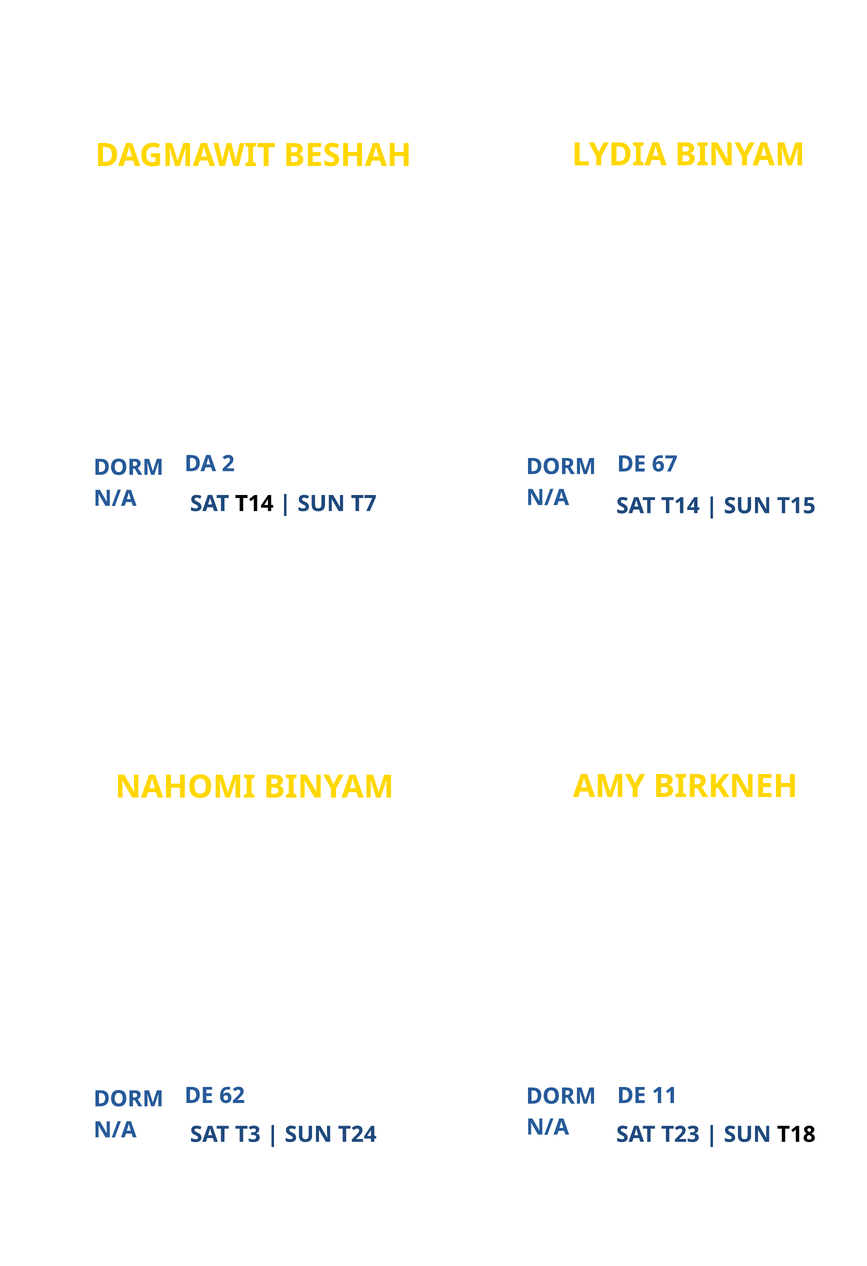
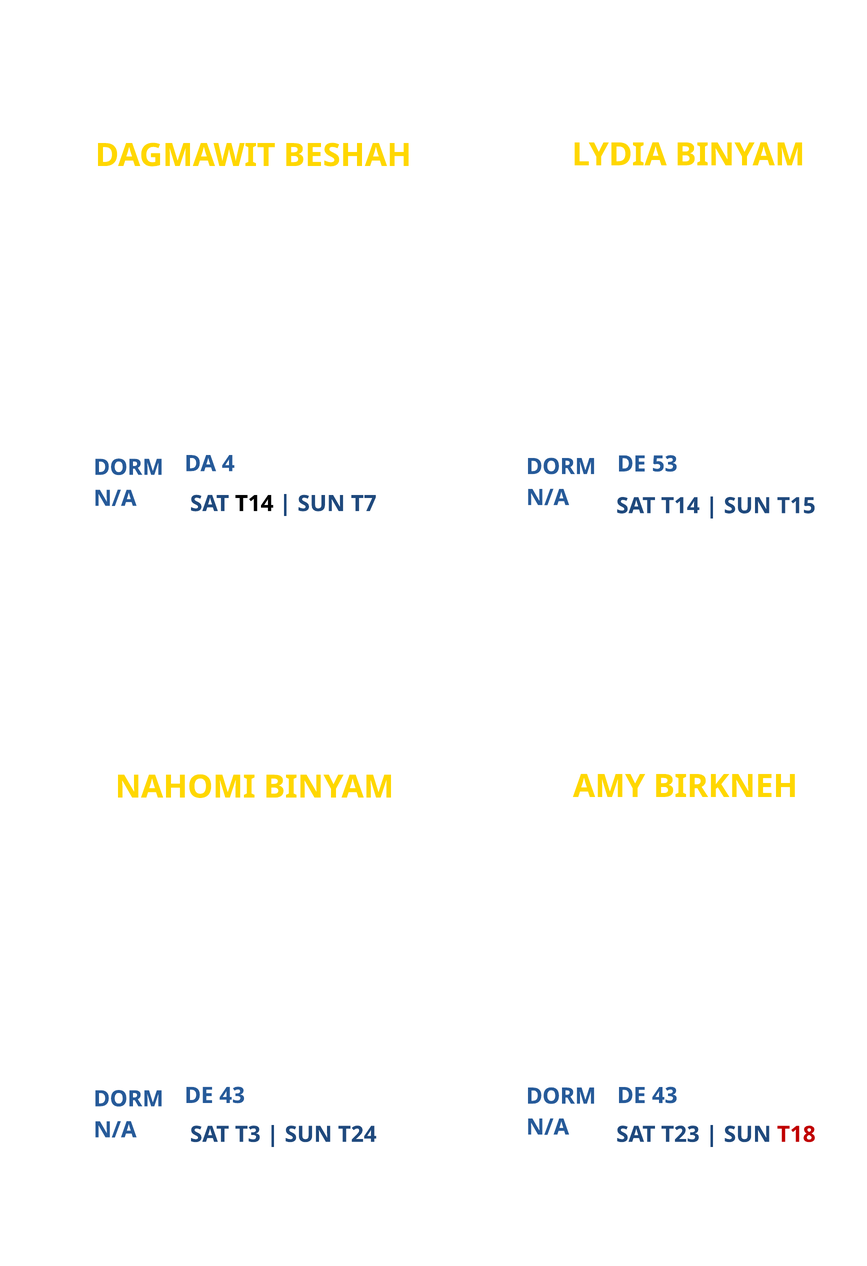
2: 2 -> 4
67: 67 -> 53
62 at (232, 1095): 62 -> 43
11 at (665, 1096): 11 -> 43
T18 colour: black -> red
